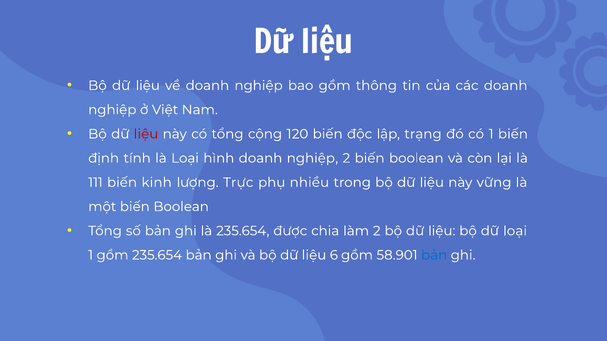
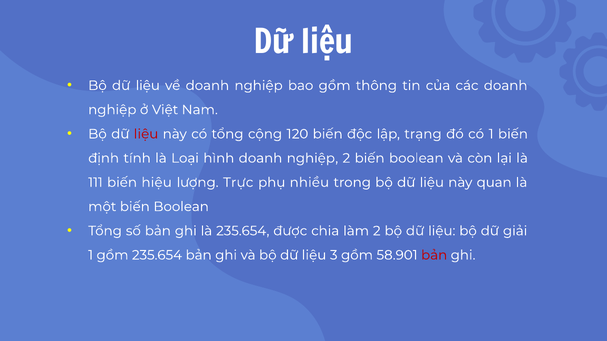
kinh: kinh -> hiệu
vững: vững -> quan
dữ loại: loại -> giải
6: 6 -> 3
bản at (434, 255) colour: blue -> red
